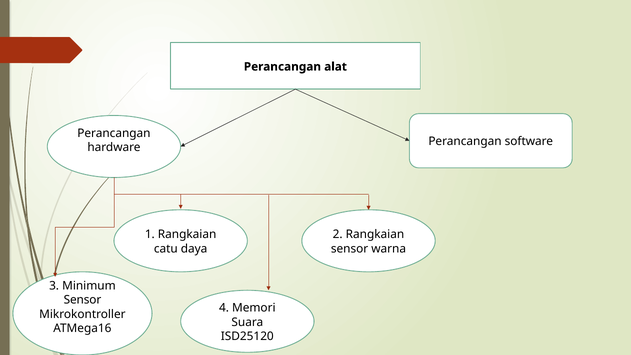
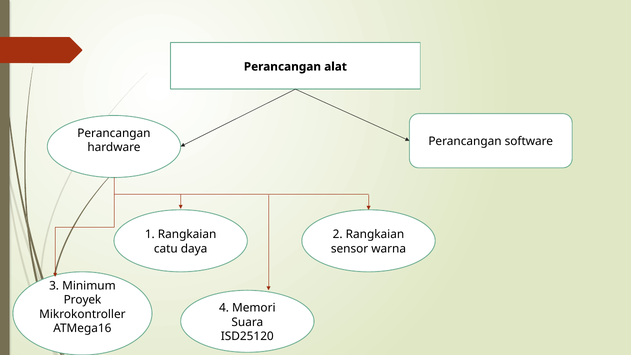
Sensor at (82, 300): Sensor -> Proyek
